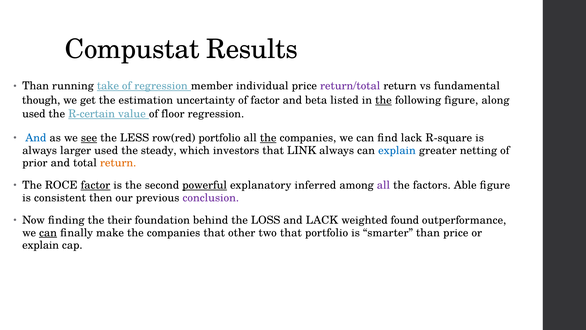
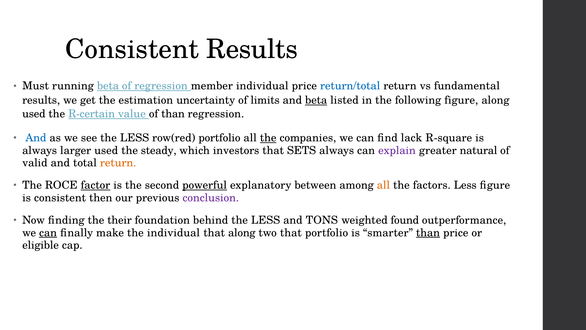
Compustat at (132, 49): Compustat -> Consistent
Than at (36, 86): Than -> Must
running take: take -> beta
return/total colour: purple -> blue
though at (41, 100): though -> results
of factor: factor -> limits
beta at (316, 100) underline: none -> present
the at (383, 100) underline: present -> none
of floor: floor -> than
see underline: present -> none
LINK: LINK -> SETS
explain at (397, 150) colour: blue -> purple
netting: netting -> natural
prior: prior -> valid
inferred: inferred -> between
all at (383, 185) colour: purple -> orange
factors Able: Able -> Less
behind the LOSS: LOSS -> LESS
and LACK: LACK -> TONS
make the companies: companies -> individual
that other: other -> along
than at (428, 232) underline: none -> present
explain at (41, 245): explain -> eligible
